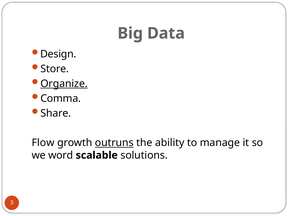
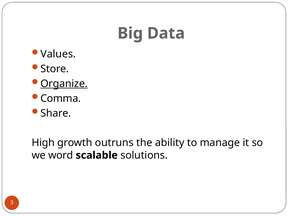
Design: Design -> Values
Flow: Flow -> High
outruns underline: present -> none
